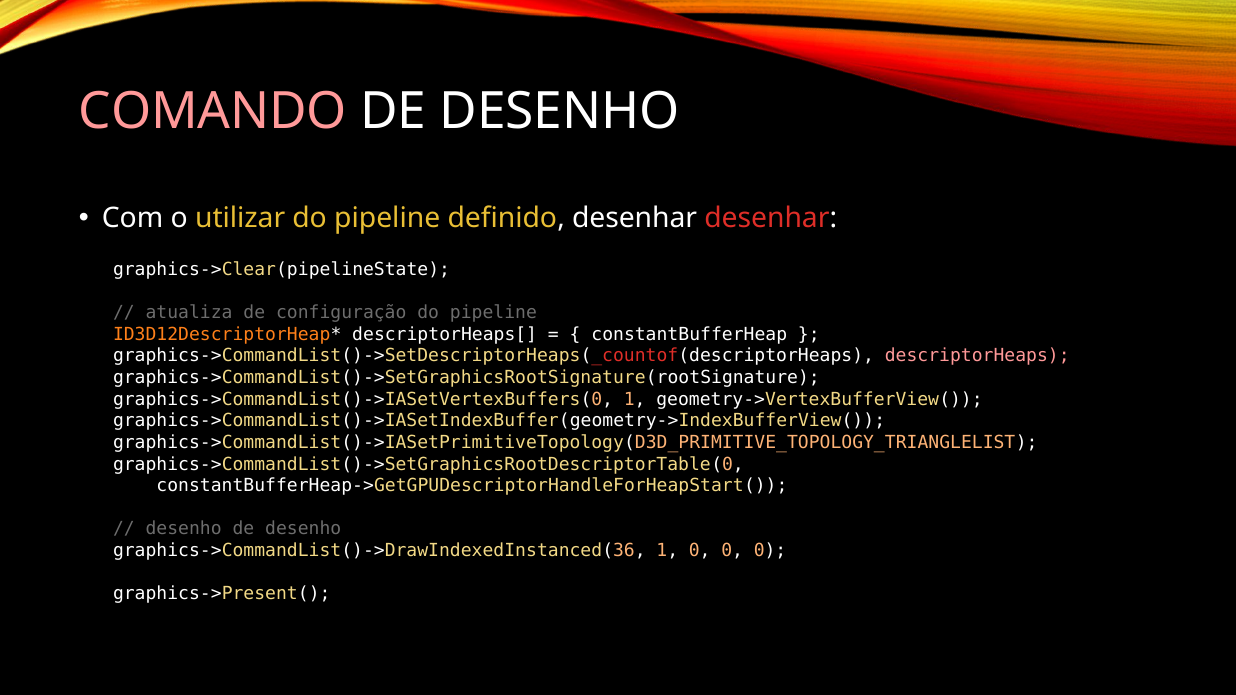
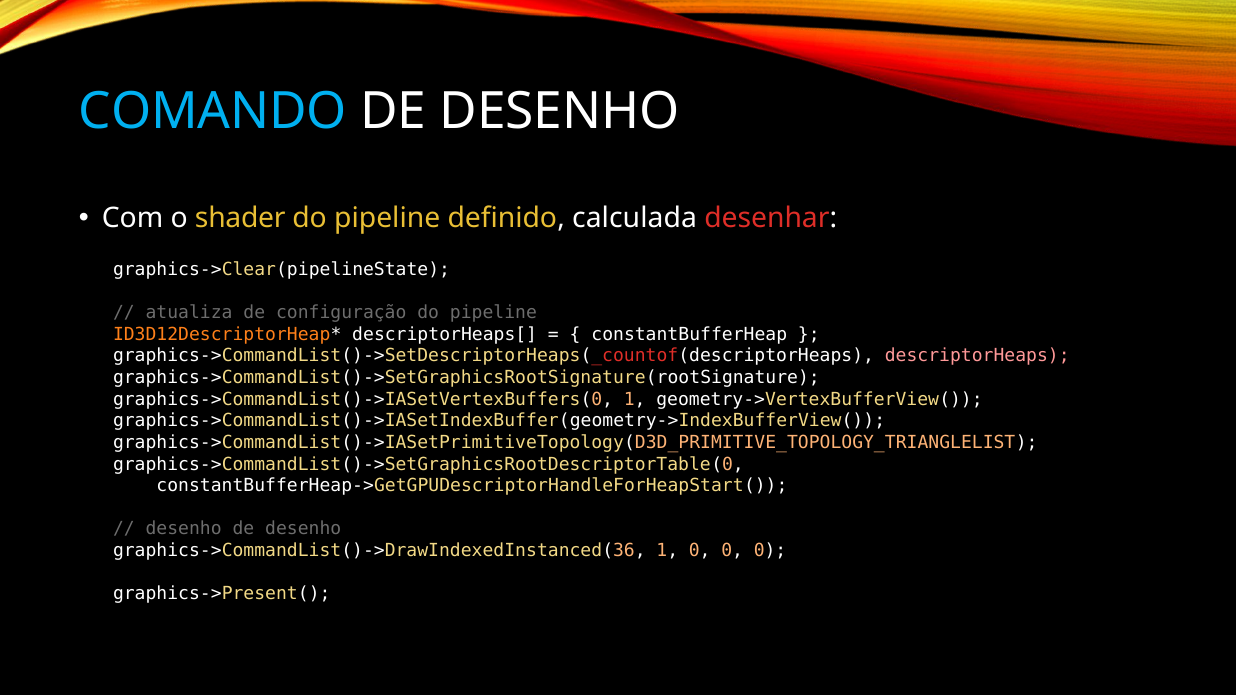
COMANDO colour: pink -> light blue
utilizar: utilizar -> shader
definido desenhar: desenhar -> calculada
